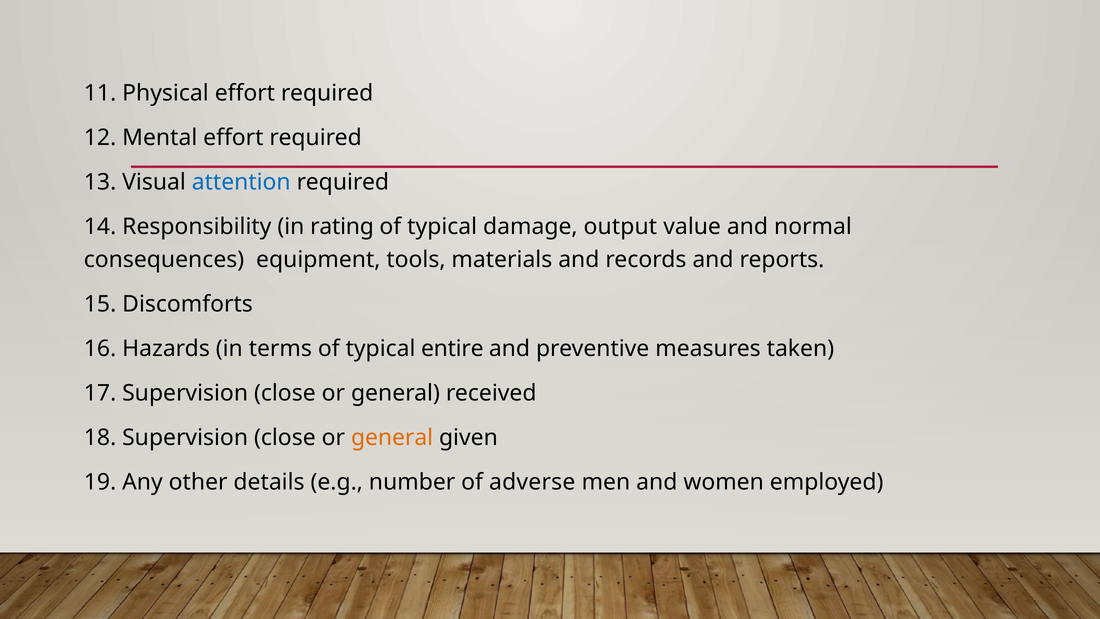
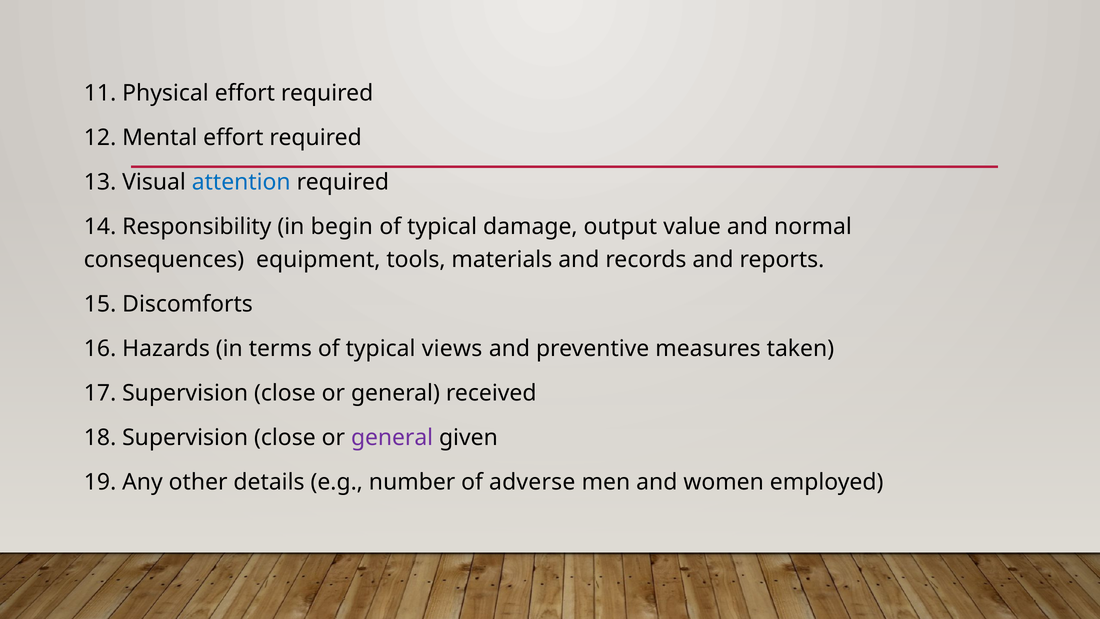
rating: rating -> begin
entire: entire -> views
general at (392, 437) colour: orange -> purple
